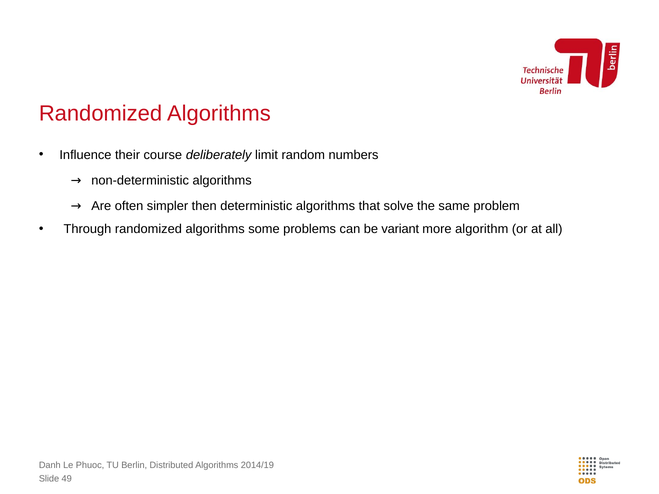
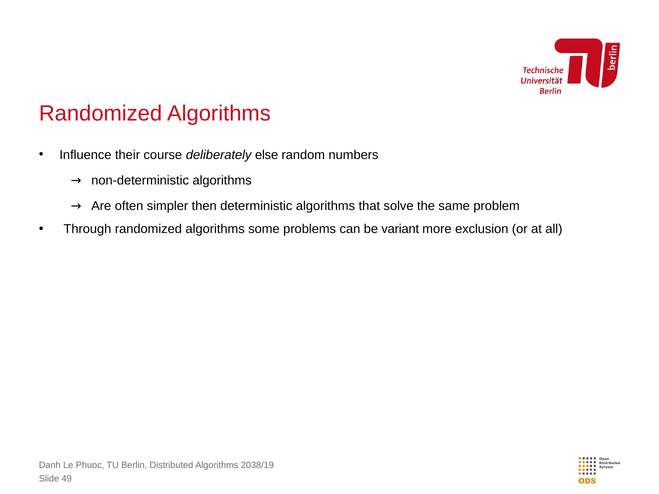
limit: limit -> else
algorithm: algorithm -> exclusion
2014/19: 2014/19 -> 2038/19
